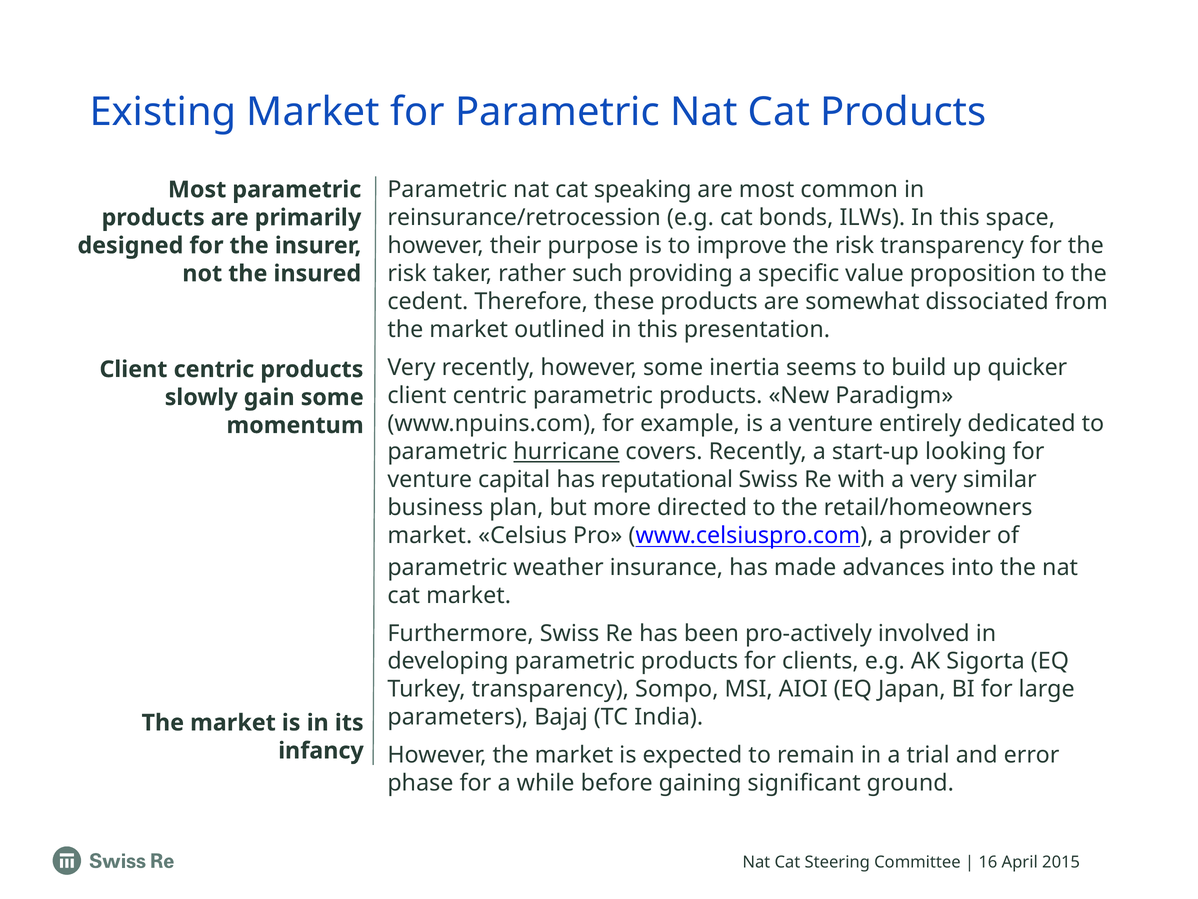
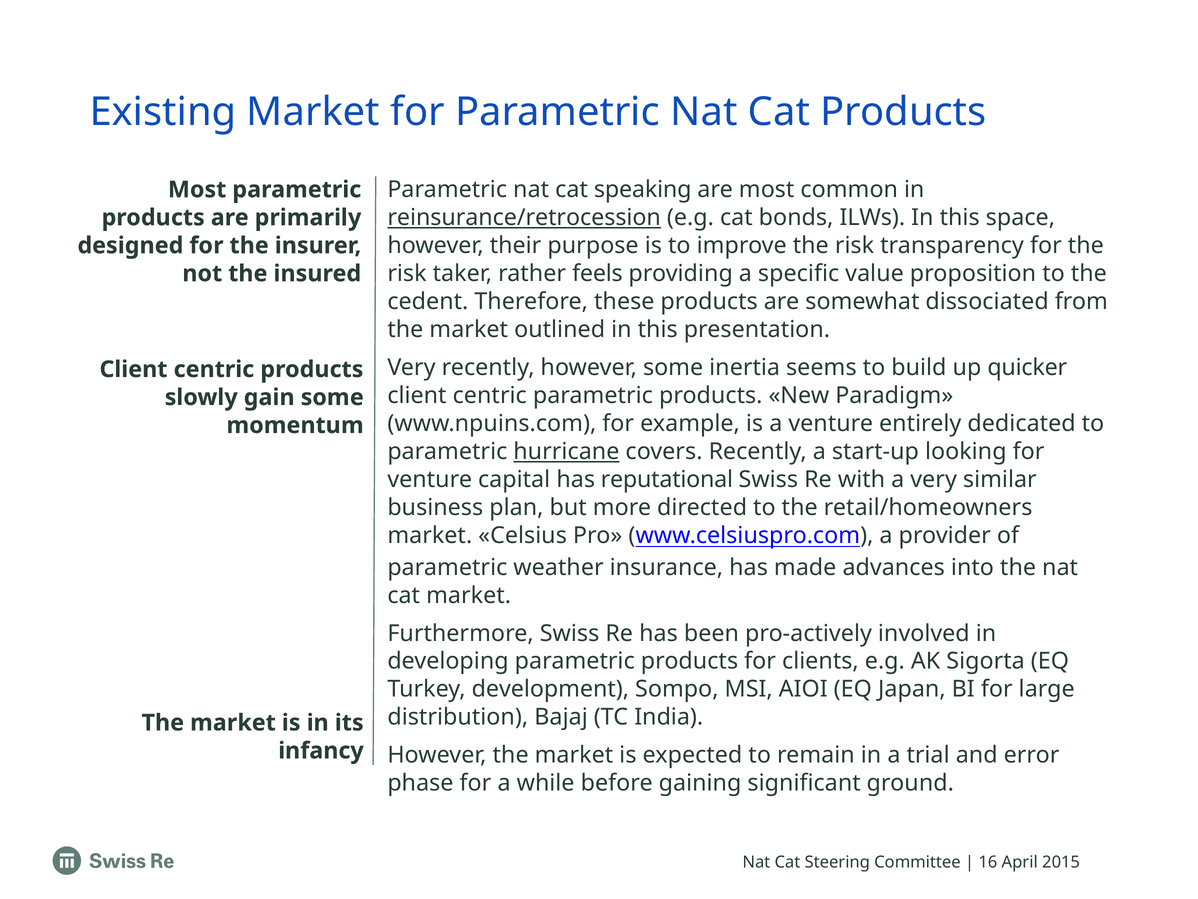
reinsurance/retrocession underline: none -> present
such: such -> feels
Turkey transparency: transparency -> development
parameters: parameters -> distribution
